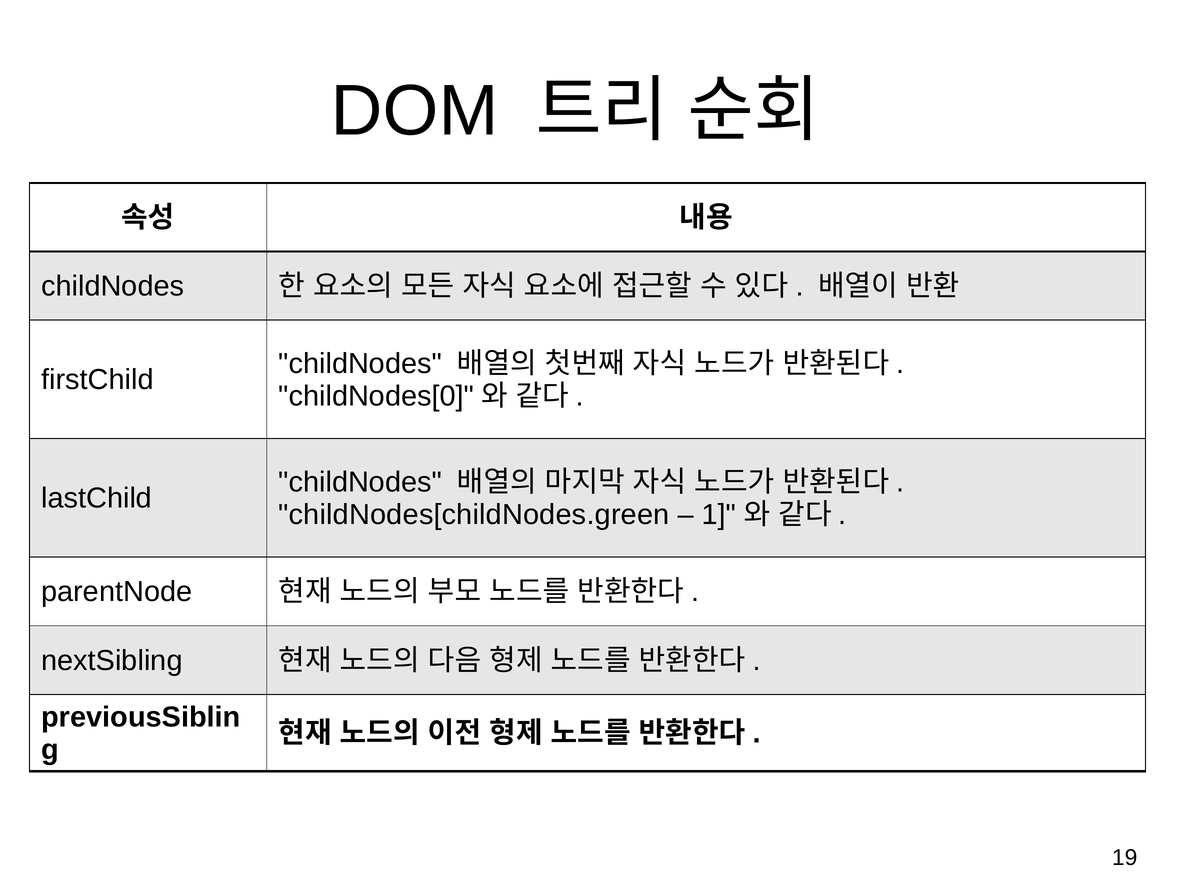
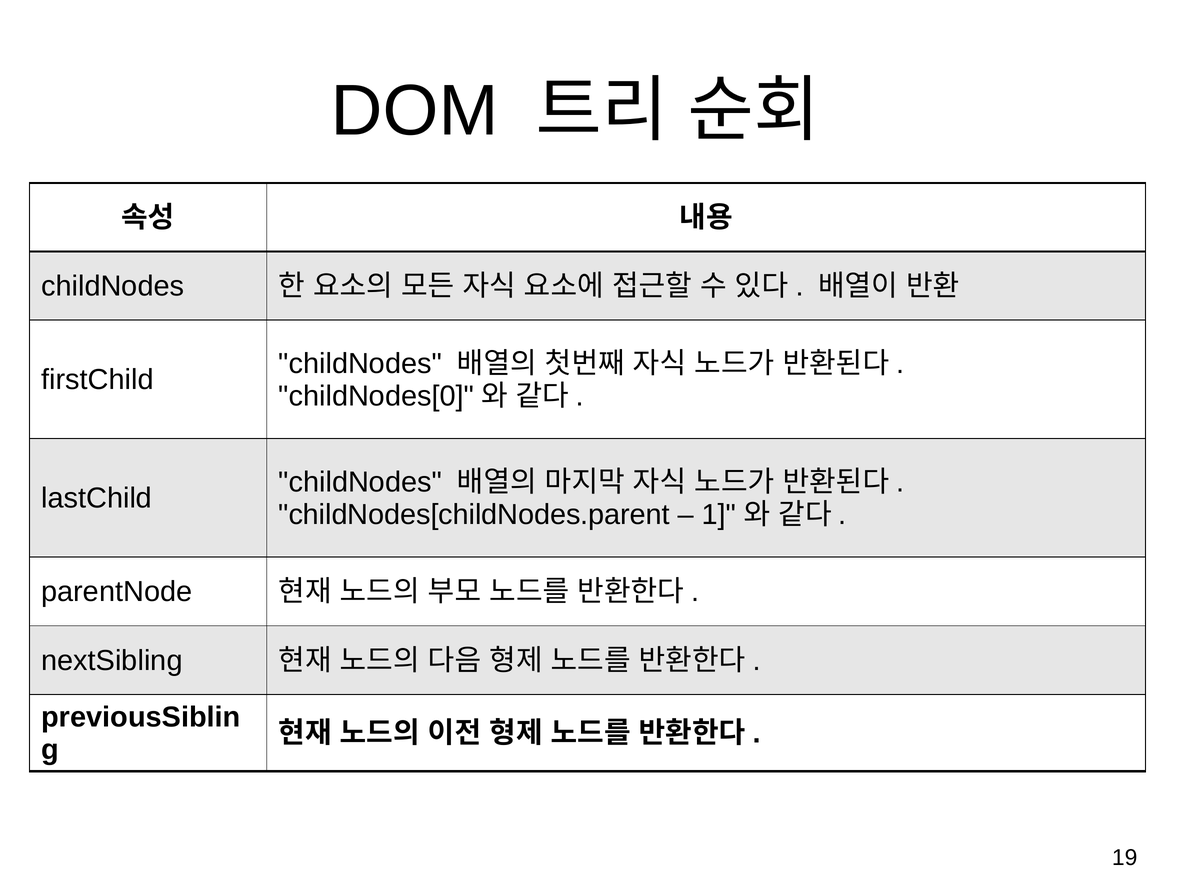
childNodes[childNodes.green: childNodes[childNodes.green -> childNodes[childNodes.parent
